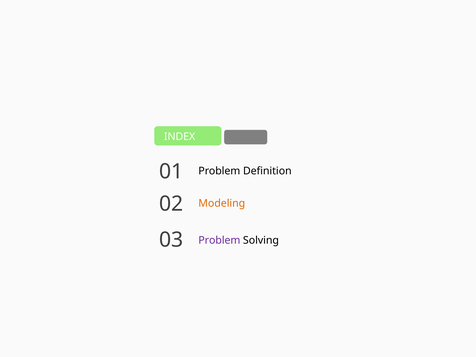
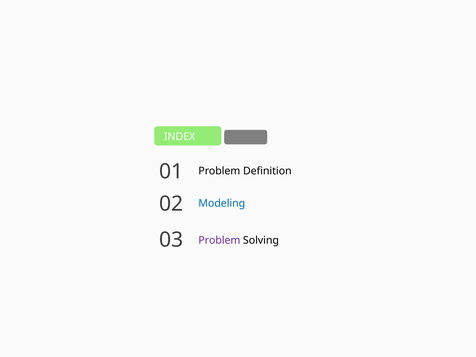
Modeling colour: orange -> blue
